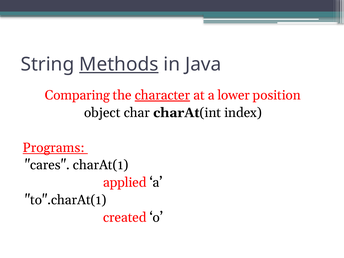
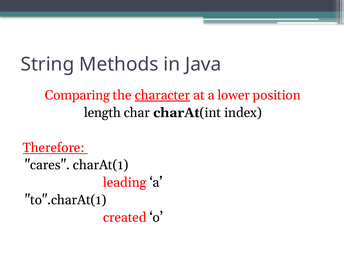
Methods underline: present -> none
object: object -> length
Programs: Programs -> Therefore
applied: applied -> leading
